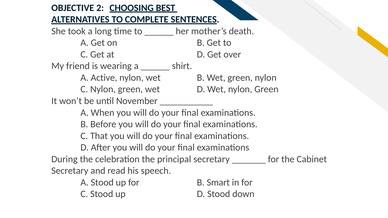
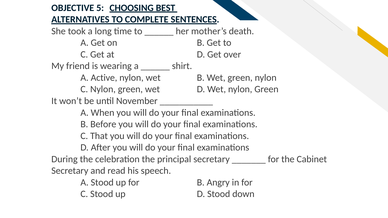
2: 2 -> 5
Smart: Smart -> Angry
